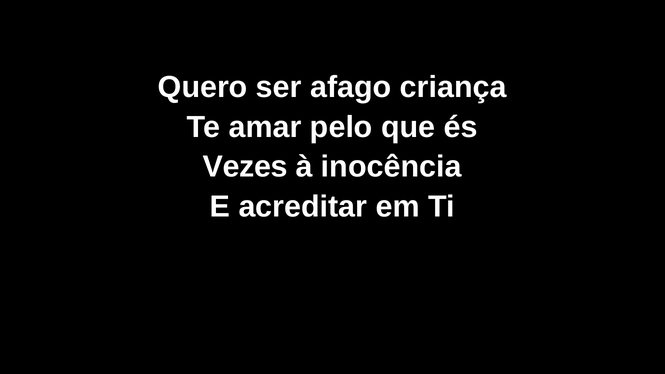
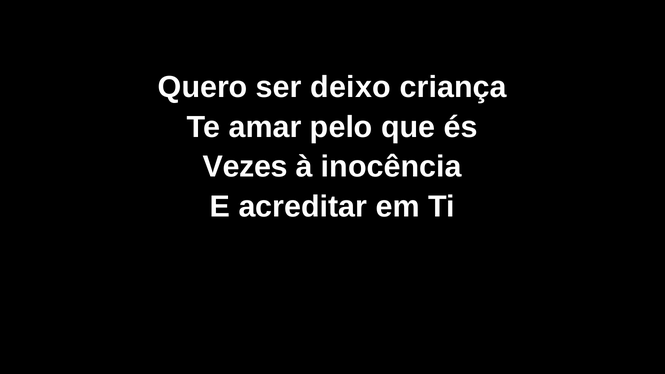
afago: afago -> deixo
